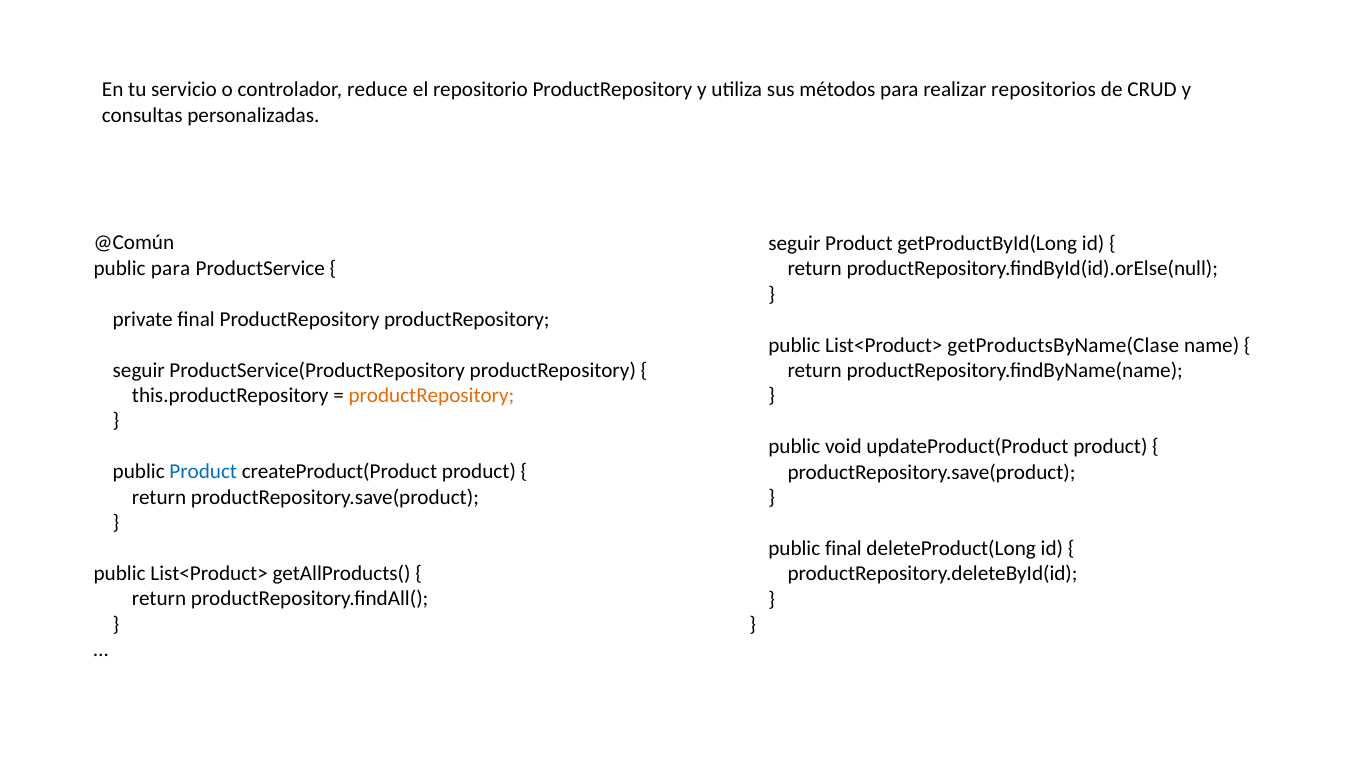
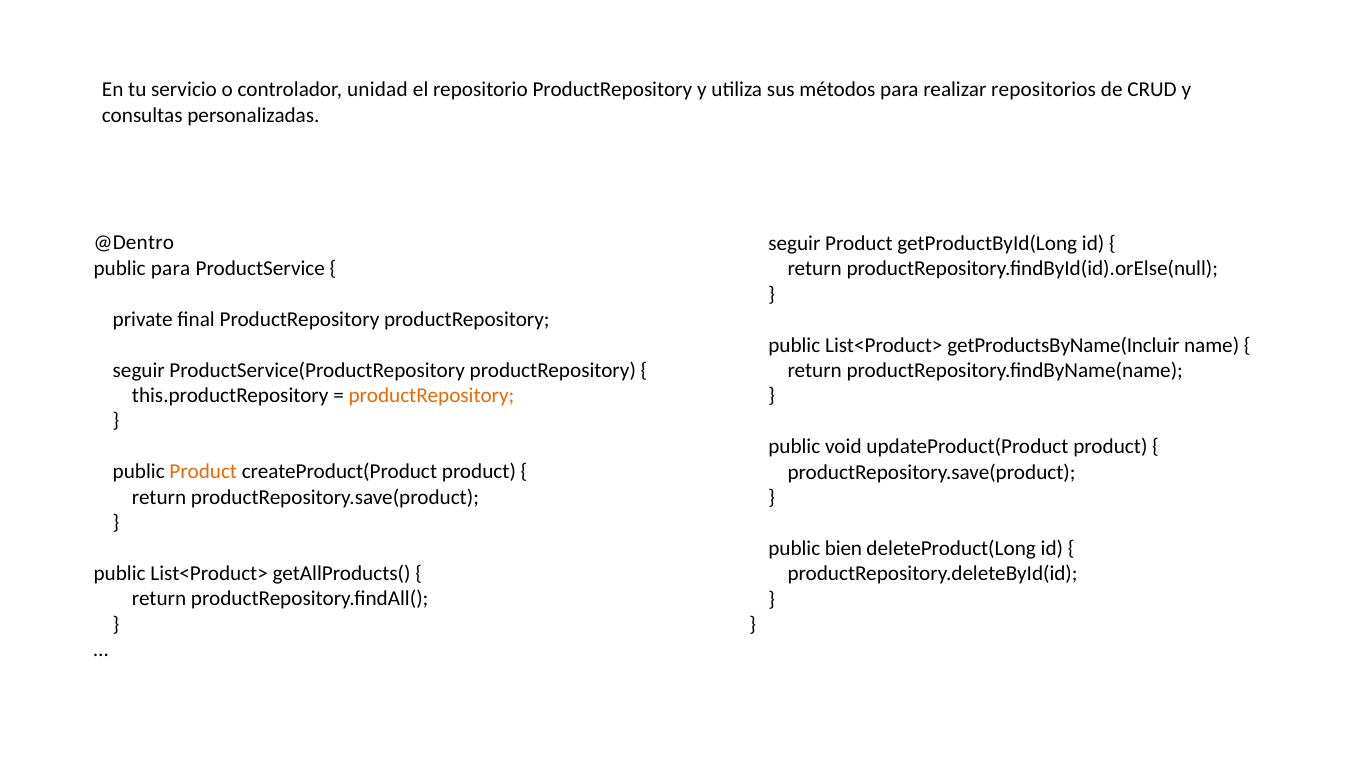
reduce: reduce -> unidad
@Común: @Común -> @Dentro
getProductsByName(Clase: getProductsByName(Clase -> getProductsByName(Incluir
Product at (203, 472) colour: blue -> orange
public final: final -> bien
